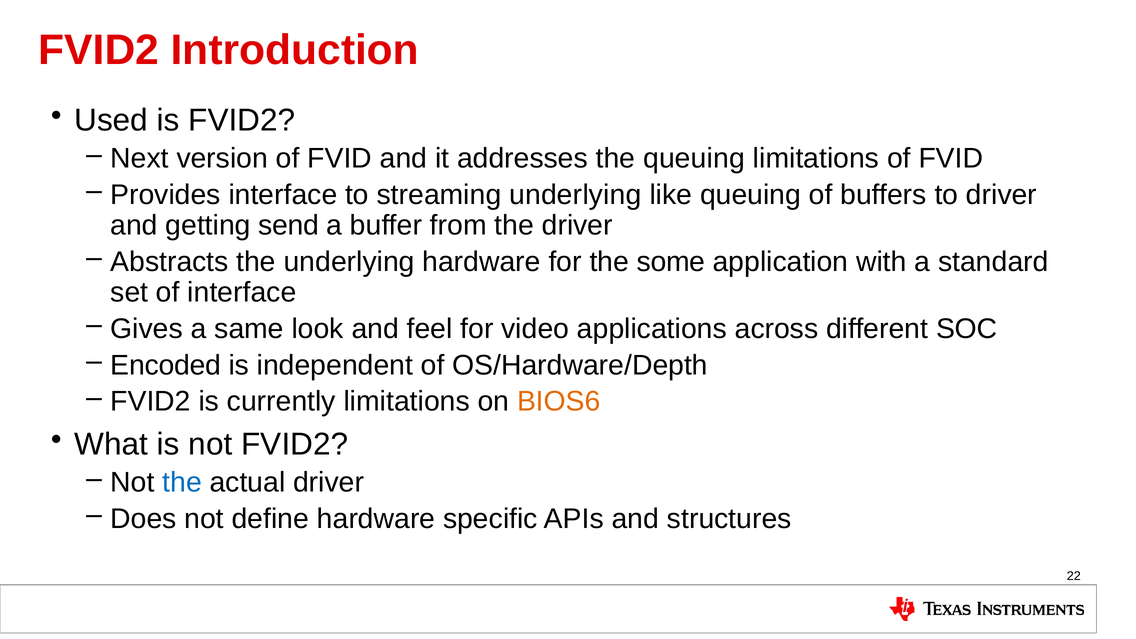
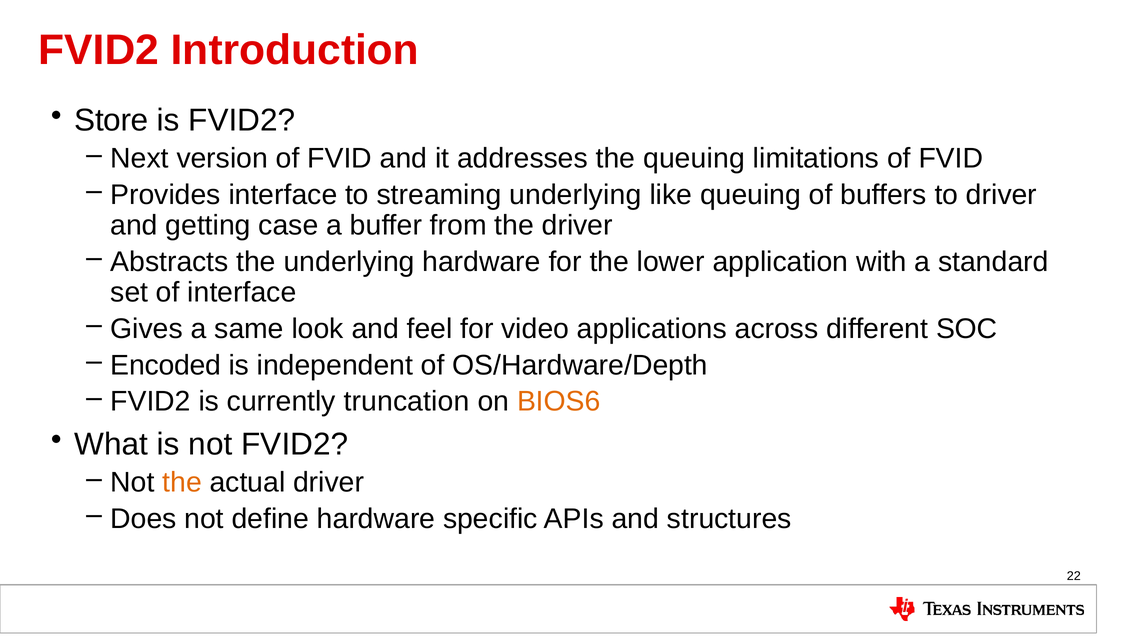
Used: Used -> Store
send: send -> case
some: some -> lower
currently limitations: limitations -> truncation
the at (182, 482) colour: blue -> orange
